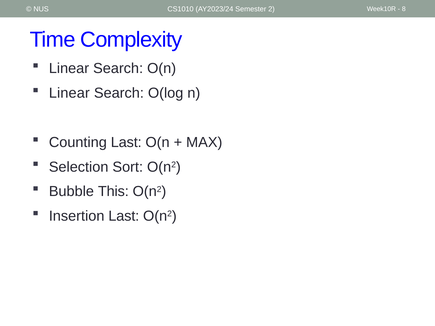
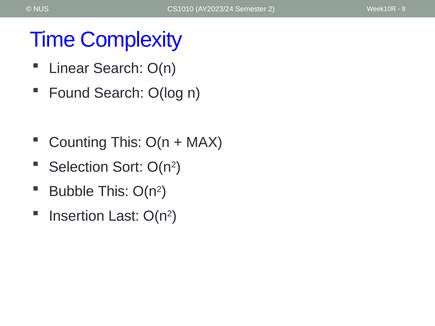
Linear at (69, 93): Linear -> Found
Counting Last: Last -> This
